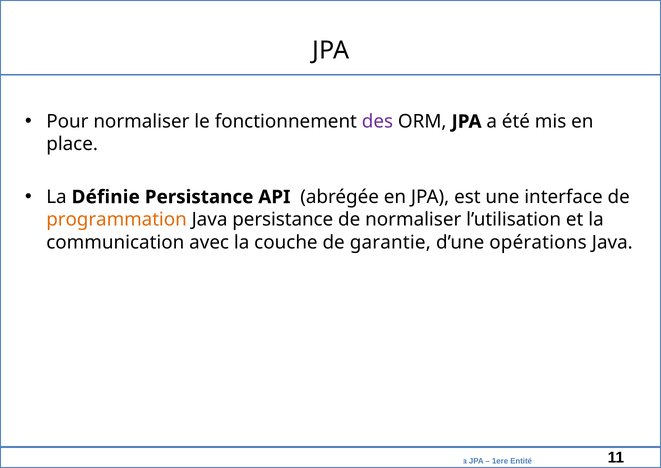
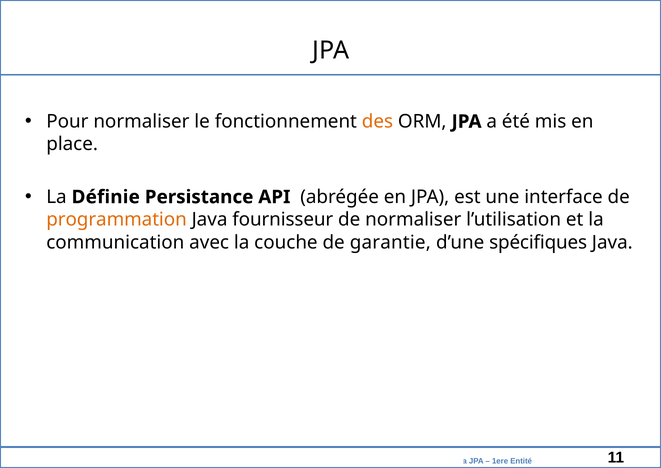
des at (377, 121) colour: purple -> orange
Java persistance: persistance -> fournisseur
opérations: opérations -> spécifiques
